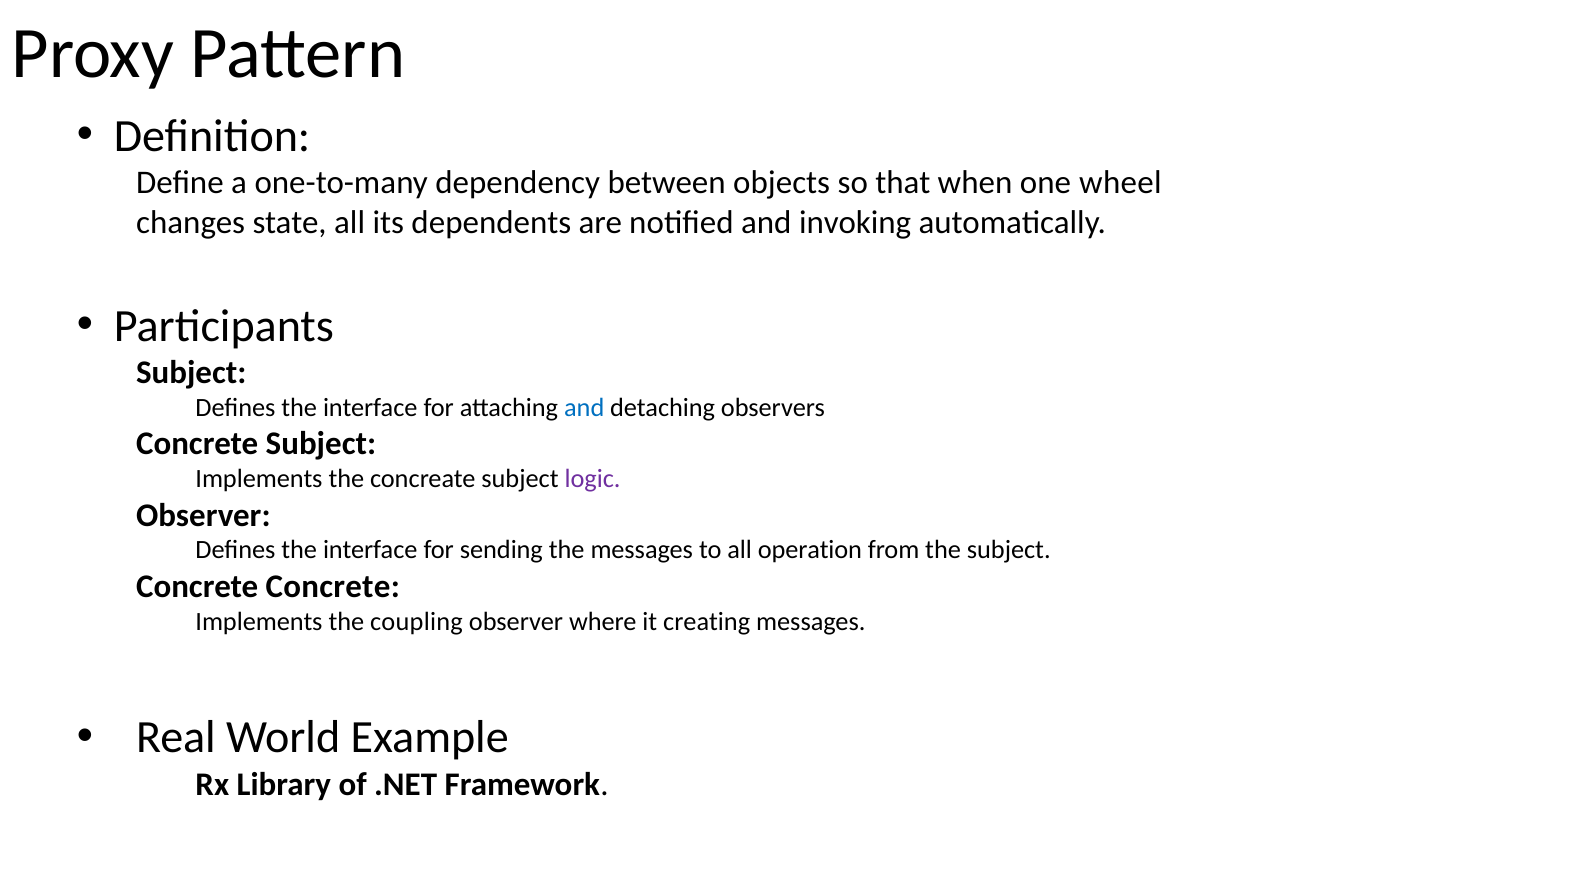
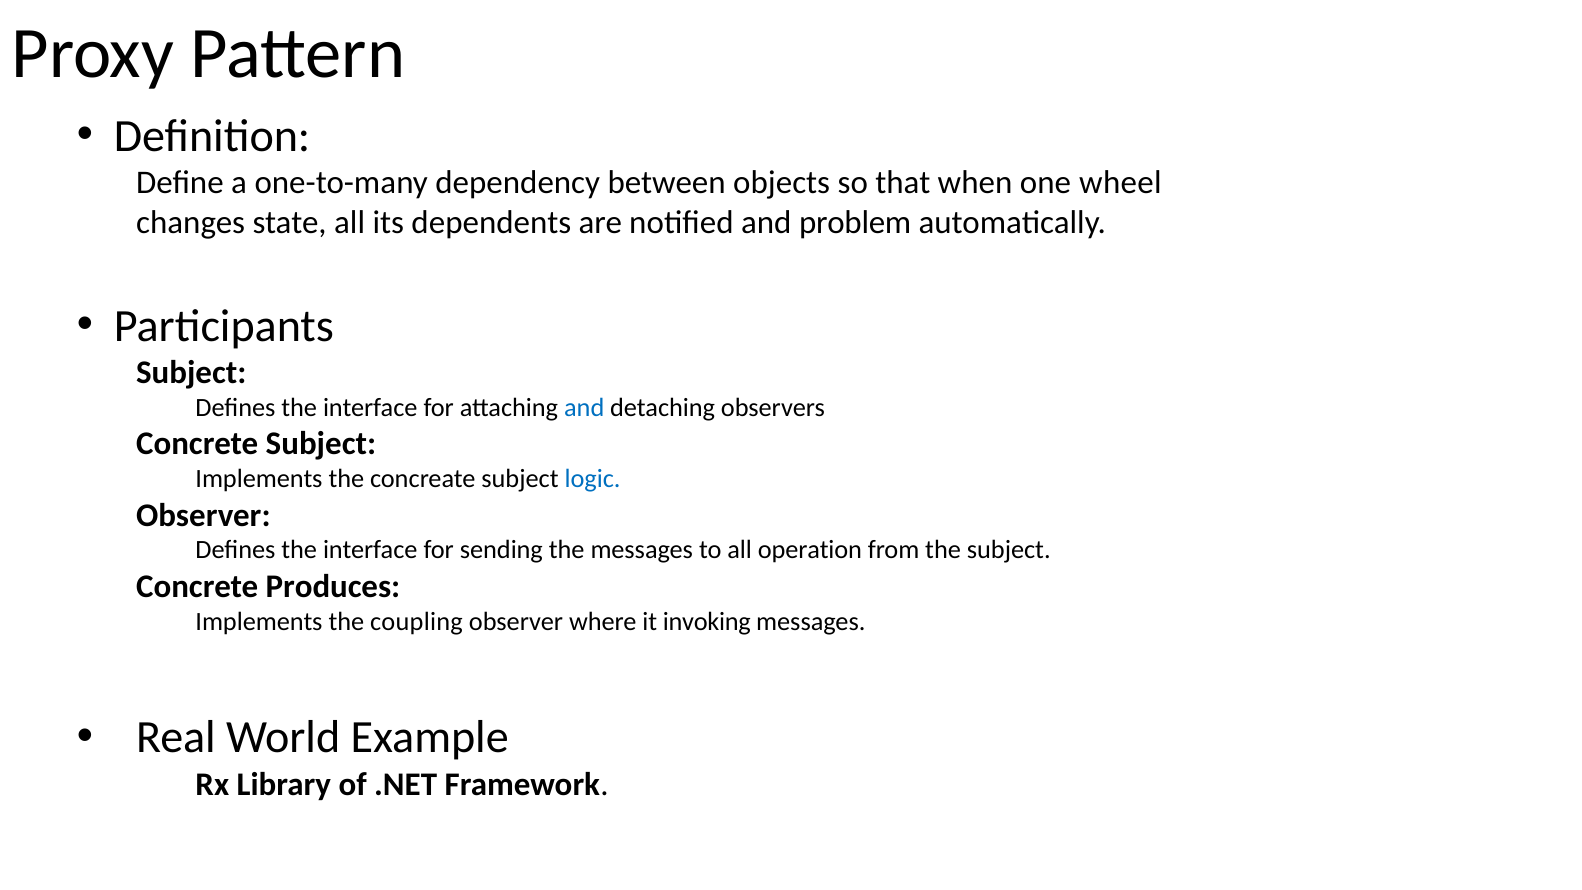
invoking: invoking -> problem
logic colour: purple -> blue
Concrete Concrete: Concrete -> Produces
creating: creating -> invoking
